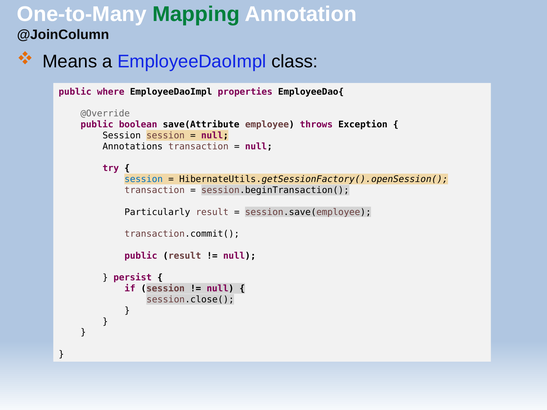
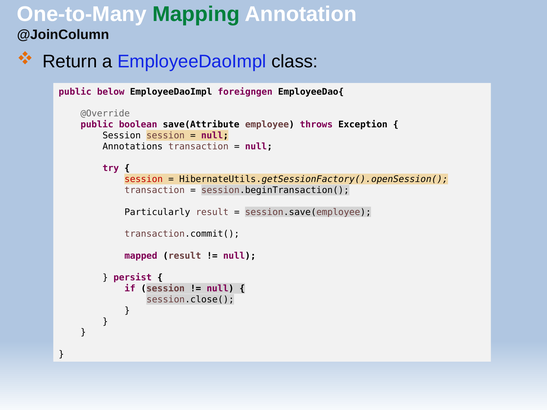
Means: Means -> Return
where: where -> below
properties: properties -> foreigngen
session at (144, 179) colour: blue -> red
public at (141, 256): public -> mapped
